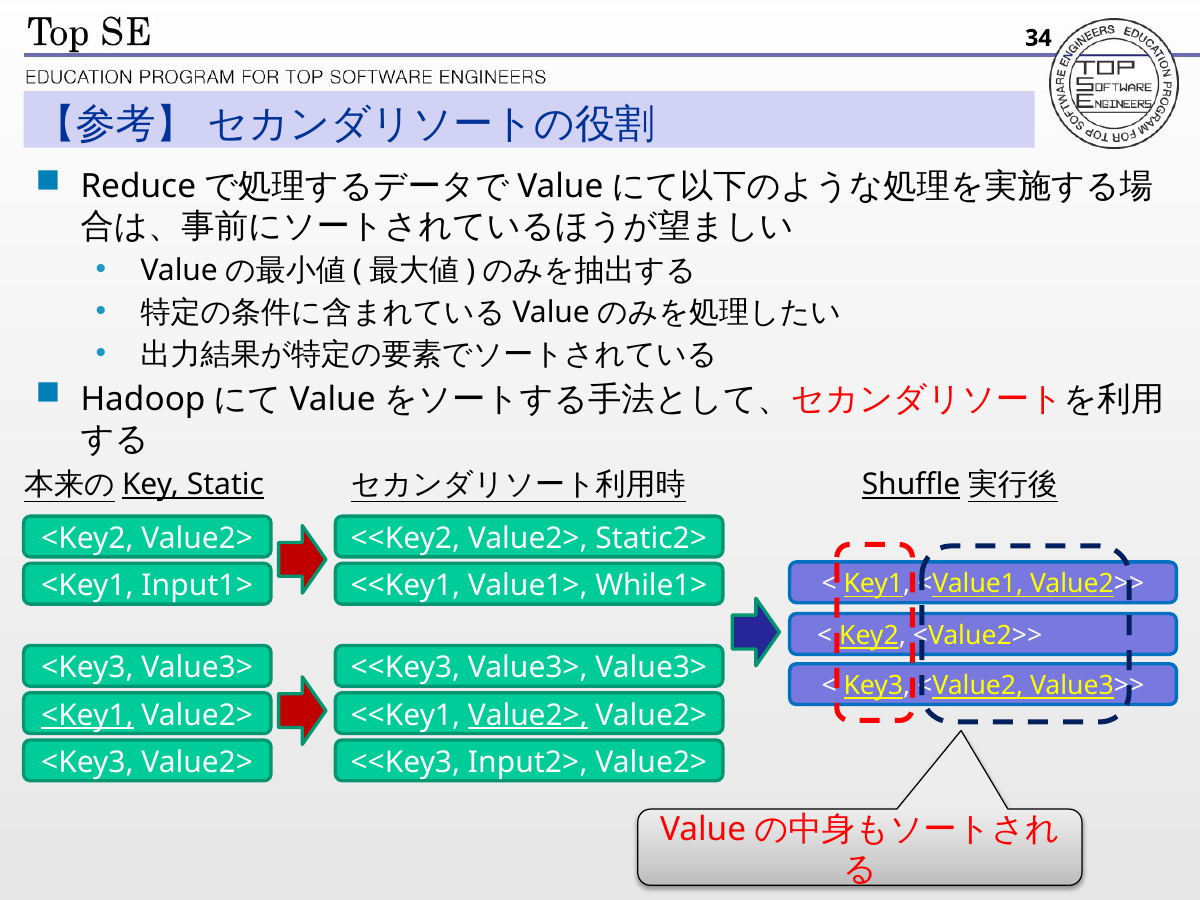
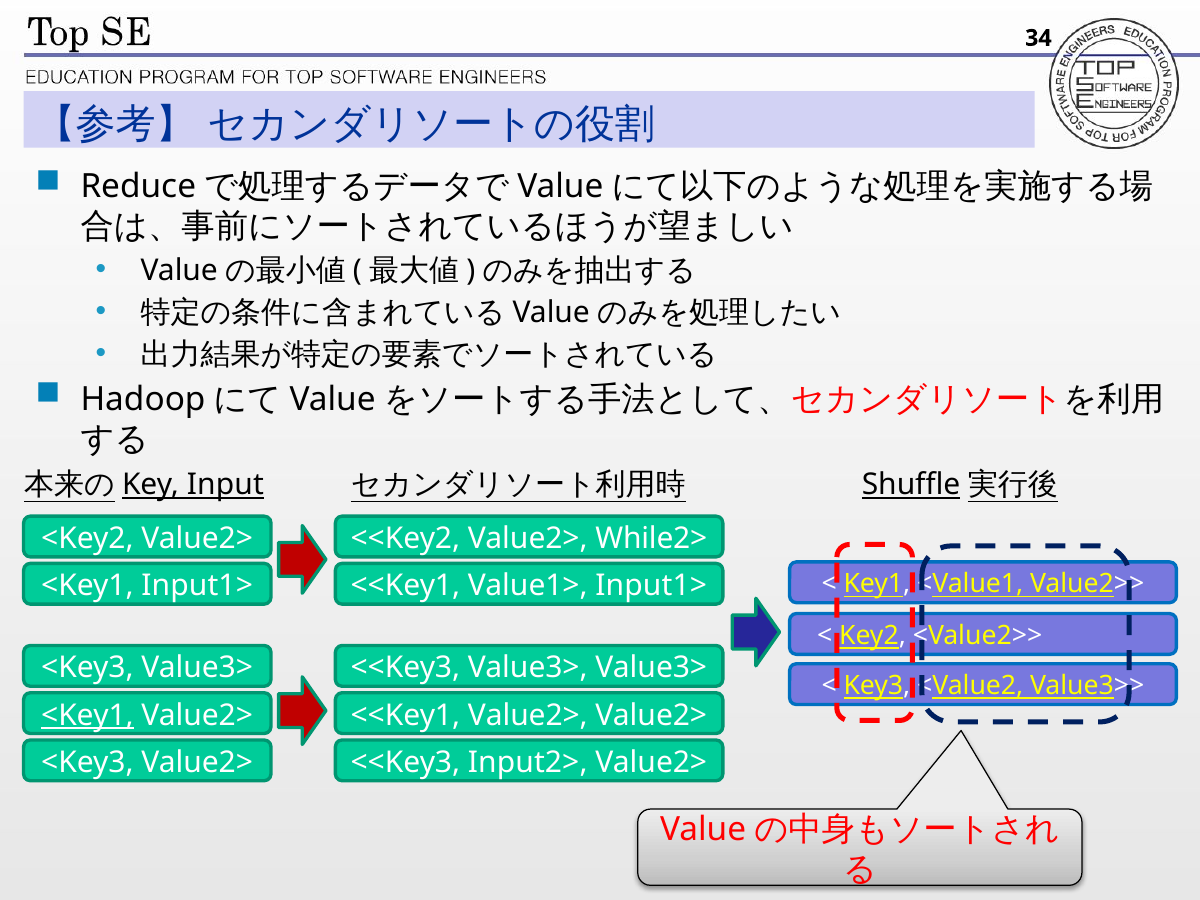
Static: Static -> Input
Static2>: Static2> -> While2>
Value1> While1>: While1> -> Input1>
Value2> at (528, 715) underline: present -> none
